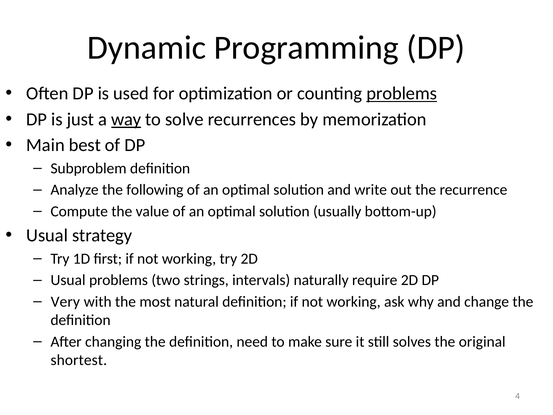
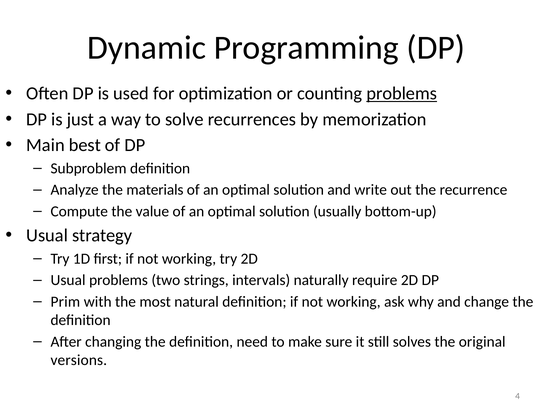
way underline: present -> none
following: following -> materials
Very: Very -> Prim
shortest: shortest -> versions
